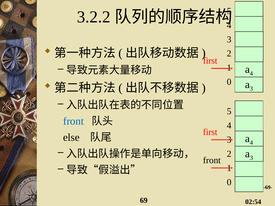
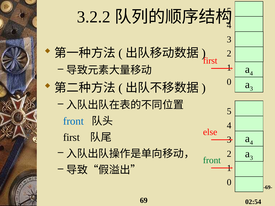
first at (210, 132): first -> else
else at (71, 138): else -> first
front at (212, 161) colour: black -> green
